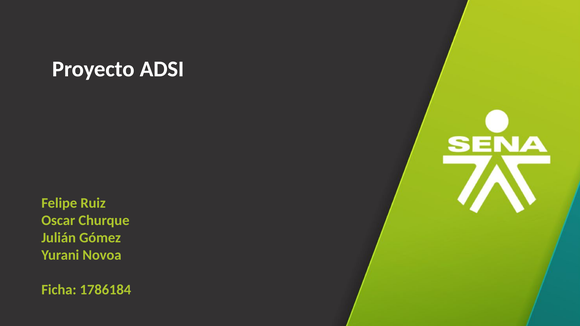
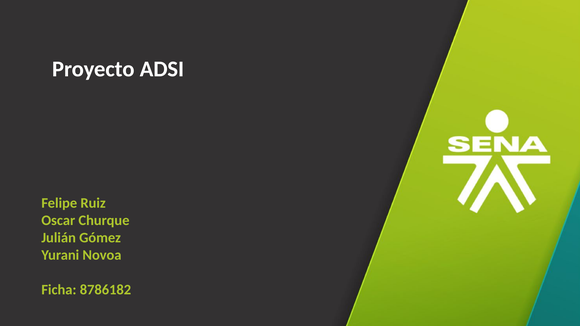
1786184: 1786184 -> 8786182
